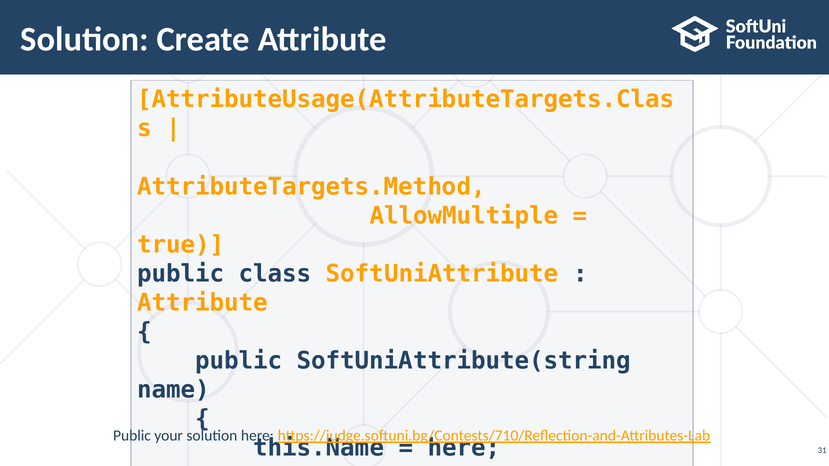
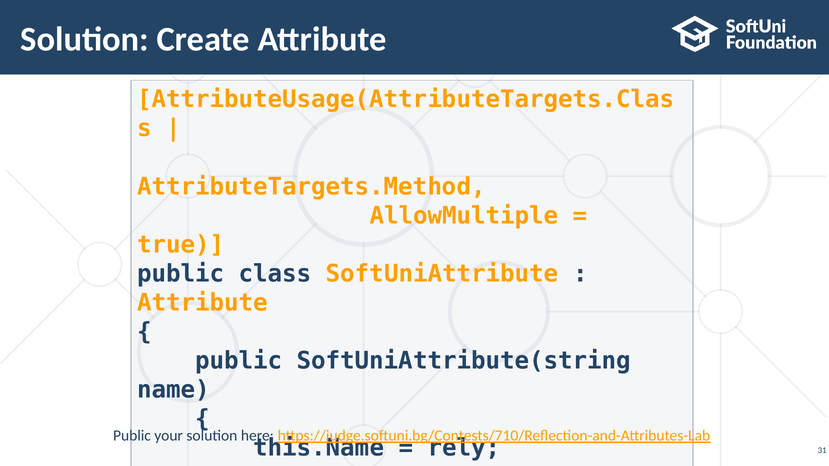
here at (464, 448): here -> rely
